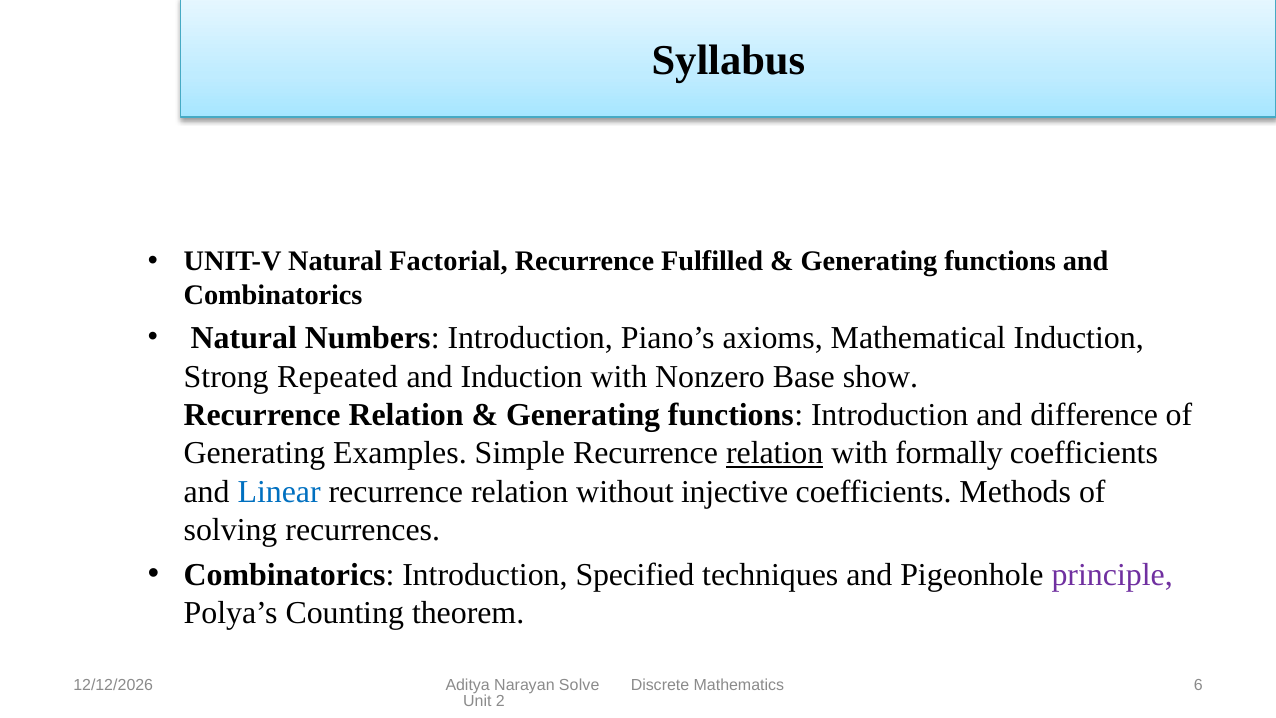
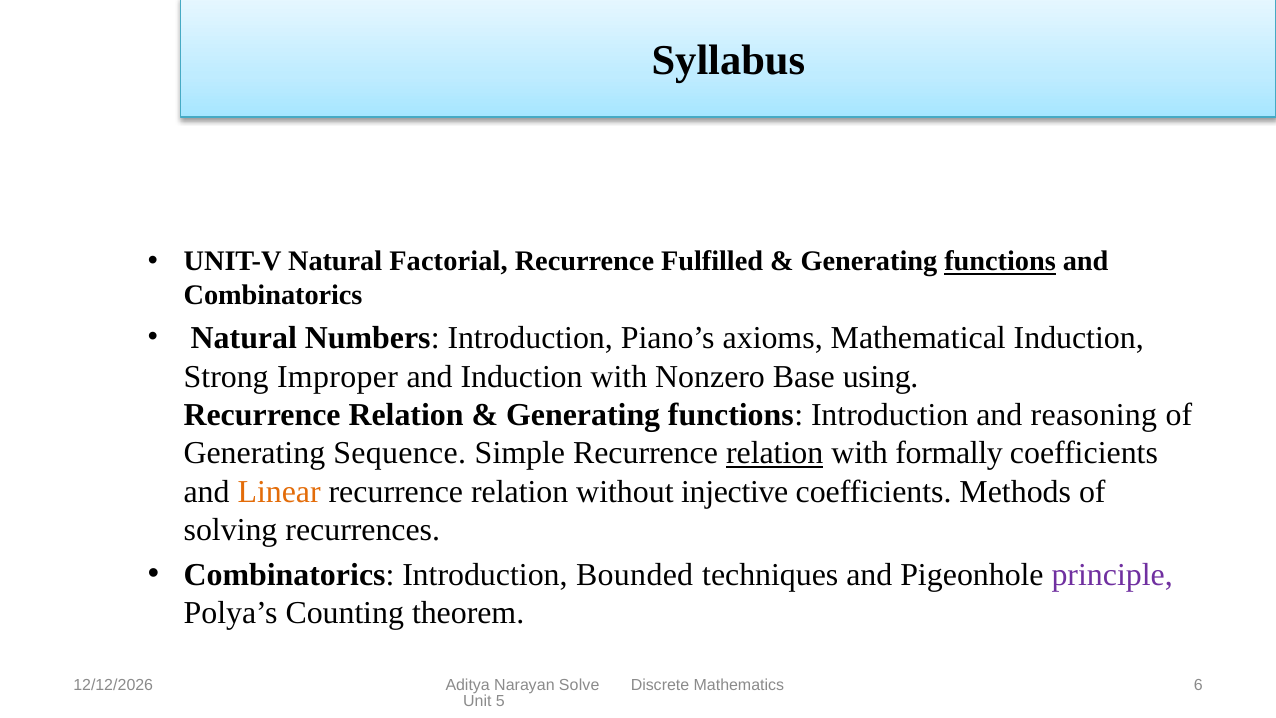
functions at (1000, 261) underline: none -> present
Repeated: Repeated -> Improper
show: show -> using
difference: difference -> reasoning
Examples: Examples -> Sequence
Linear colour: blue -> orange
Specified: Specified -> Bounded
2: 2 -> 5
